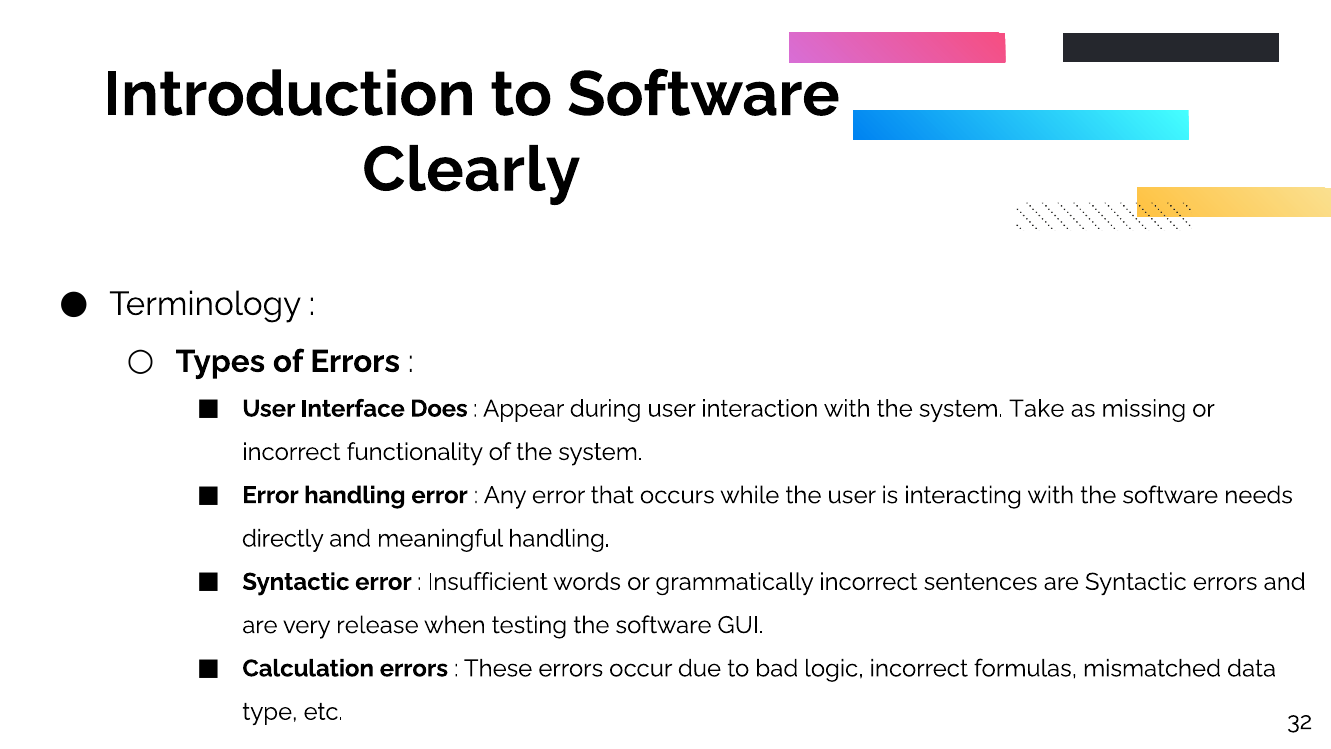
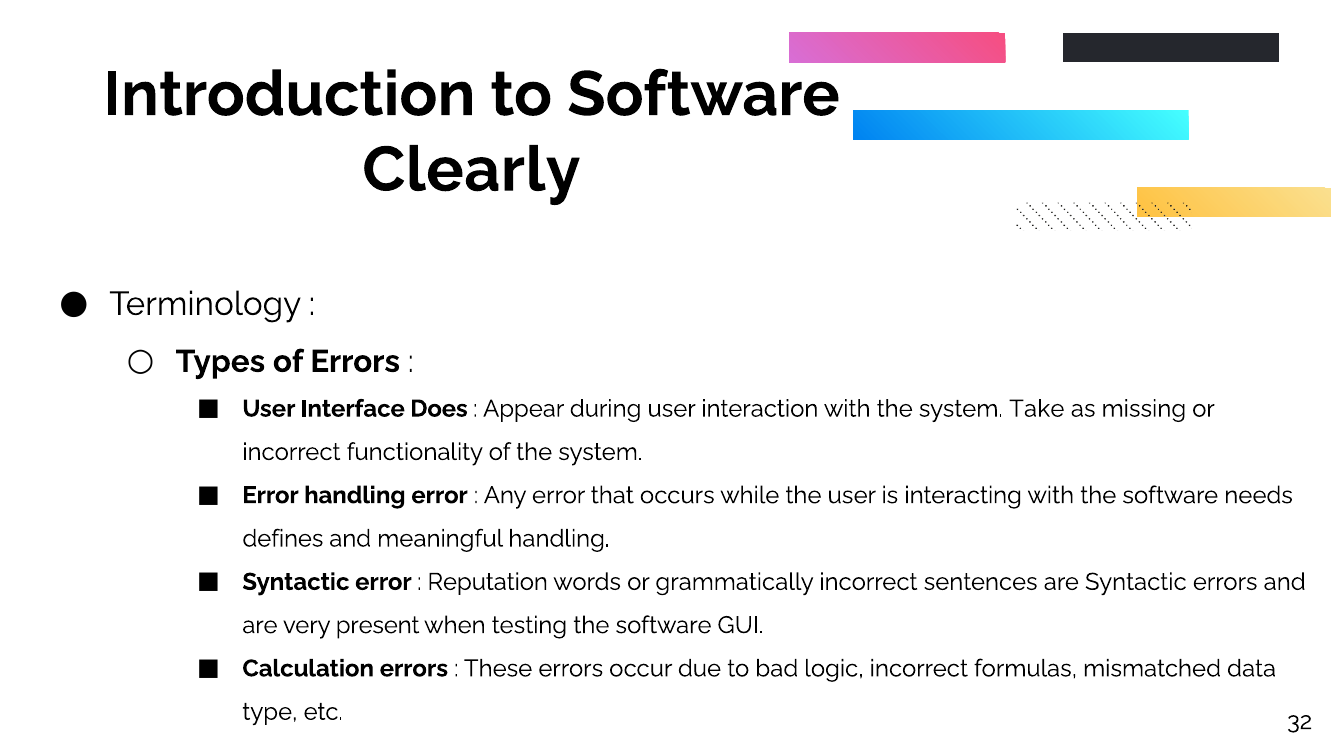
directly: directly -> defines
Insufficient: Insufficient -> Reputation
release: release -> present
